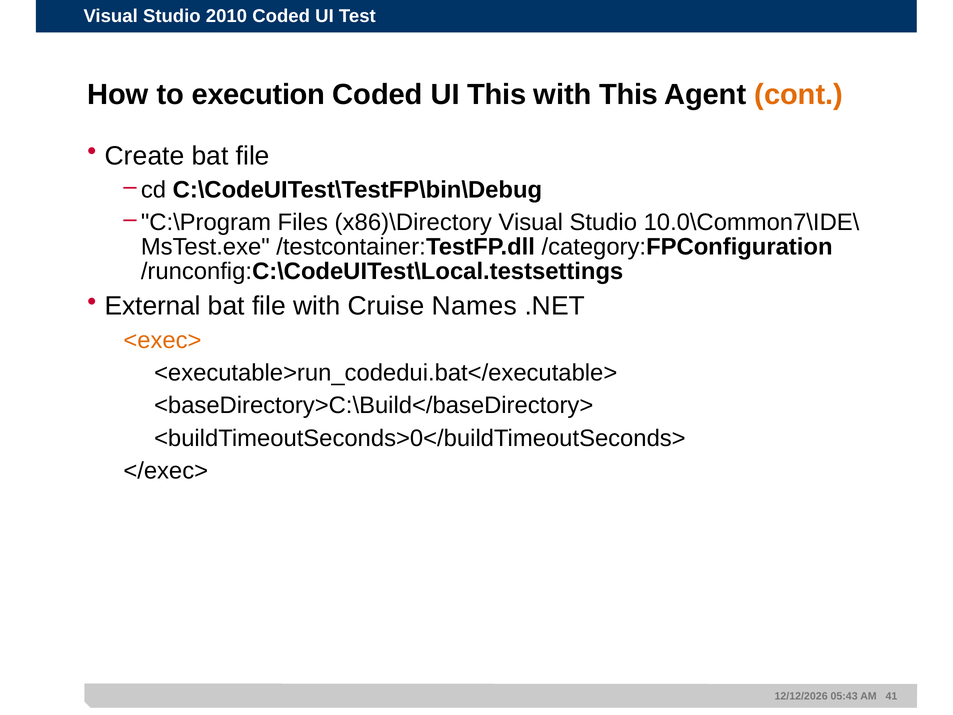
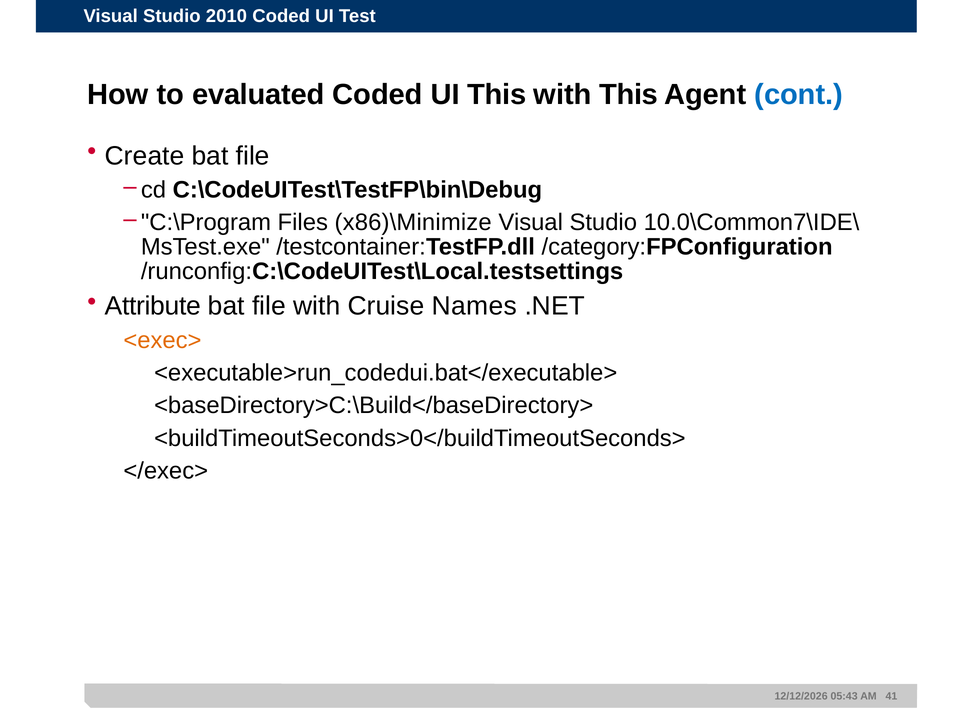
execution: execution -> evaluated
cont colour: orange -> blue
x86)\Directory: x86)\Directory -> x86)\Minimize
External: External -> Attribute
